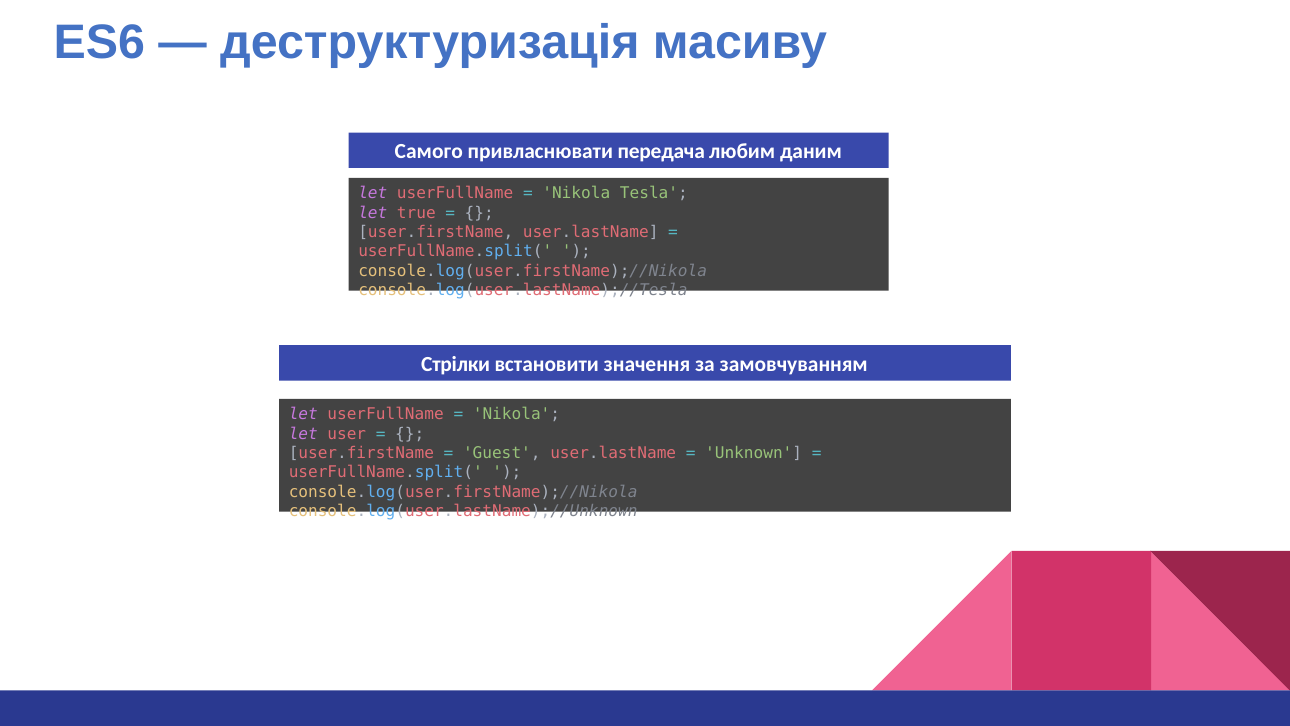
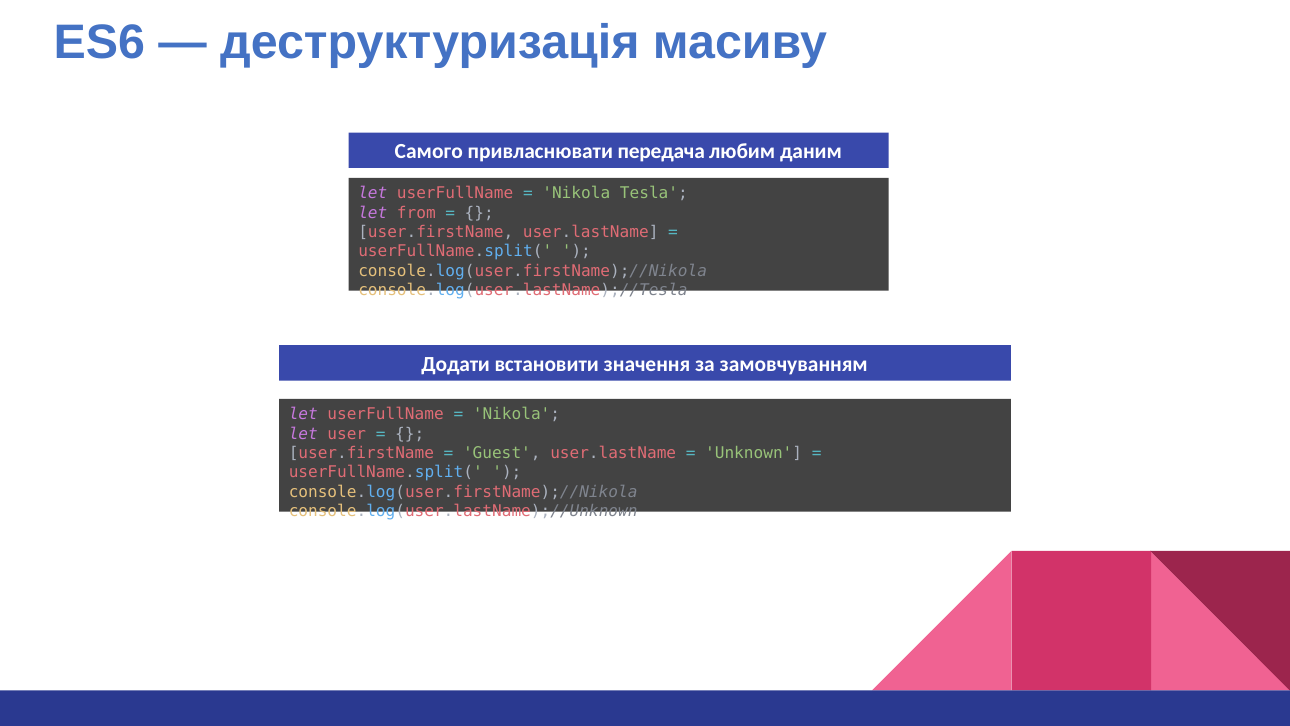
true: true -> from
Стрілки: Стрілки -> Додати
